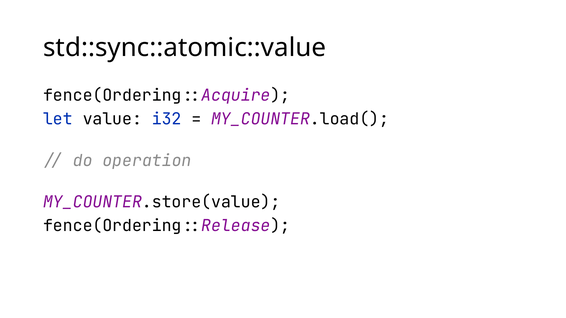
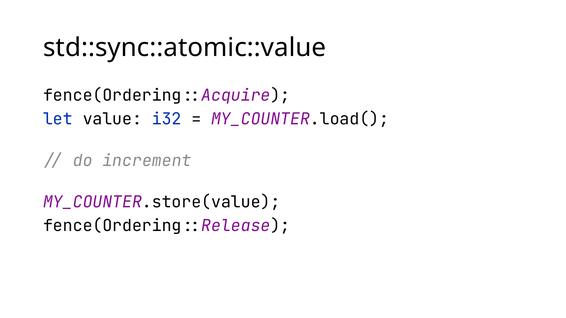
operation: operation -> increment
